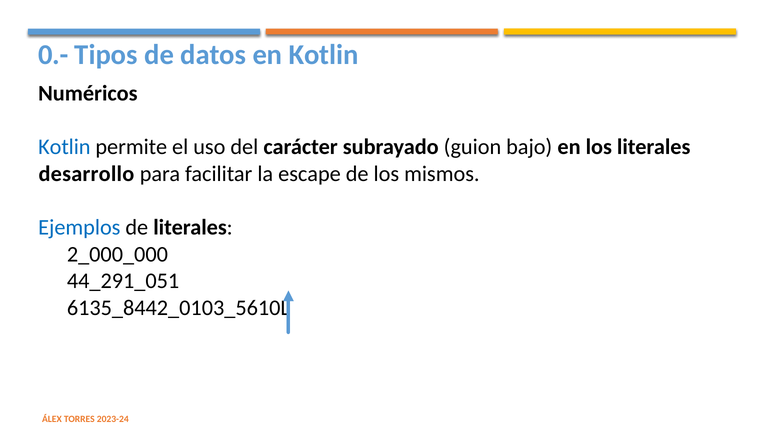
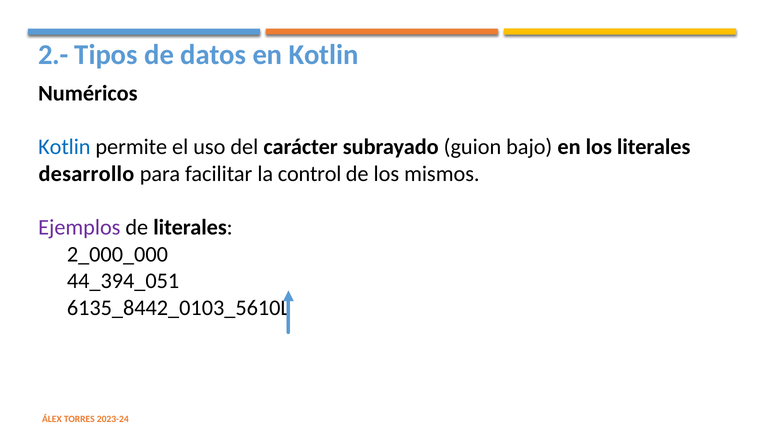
0.-: 0.- -> 2.-
escape: escape -> control
Ejemplos colour: blue -> purple
44_291_051: 44_291_051 -> 44_394_051
